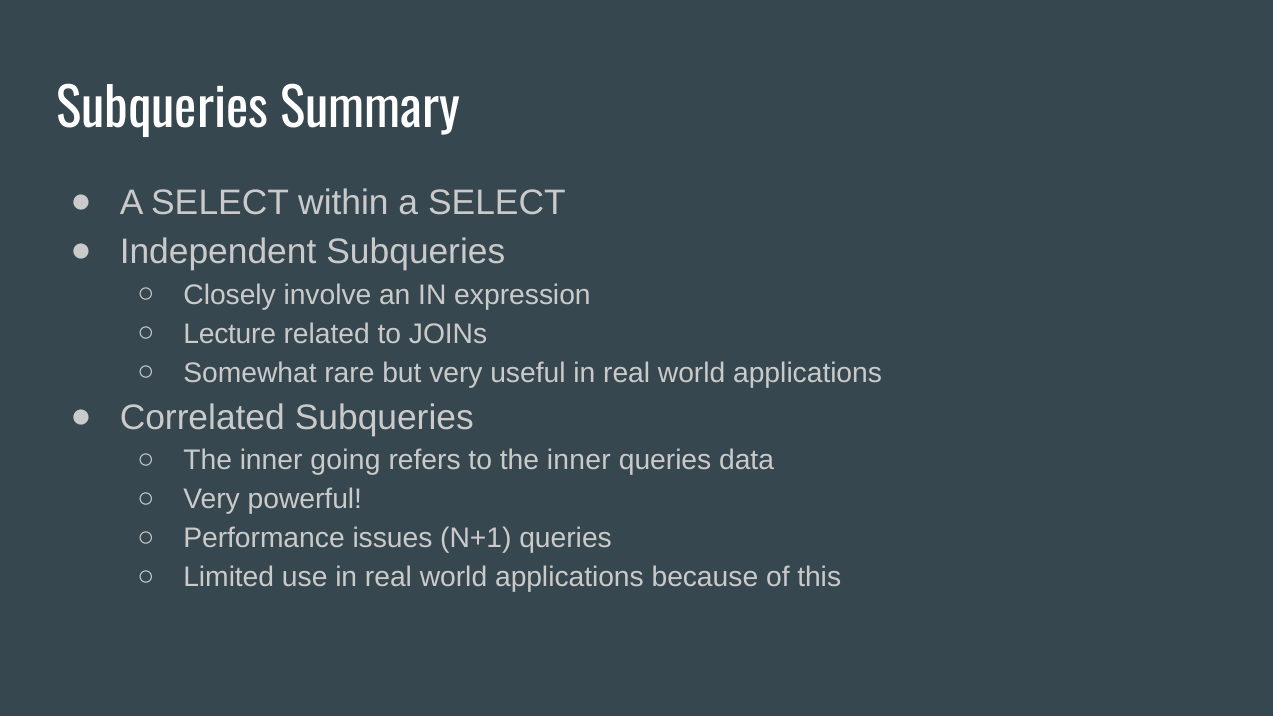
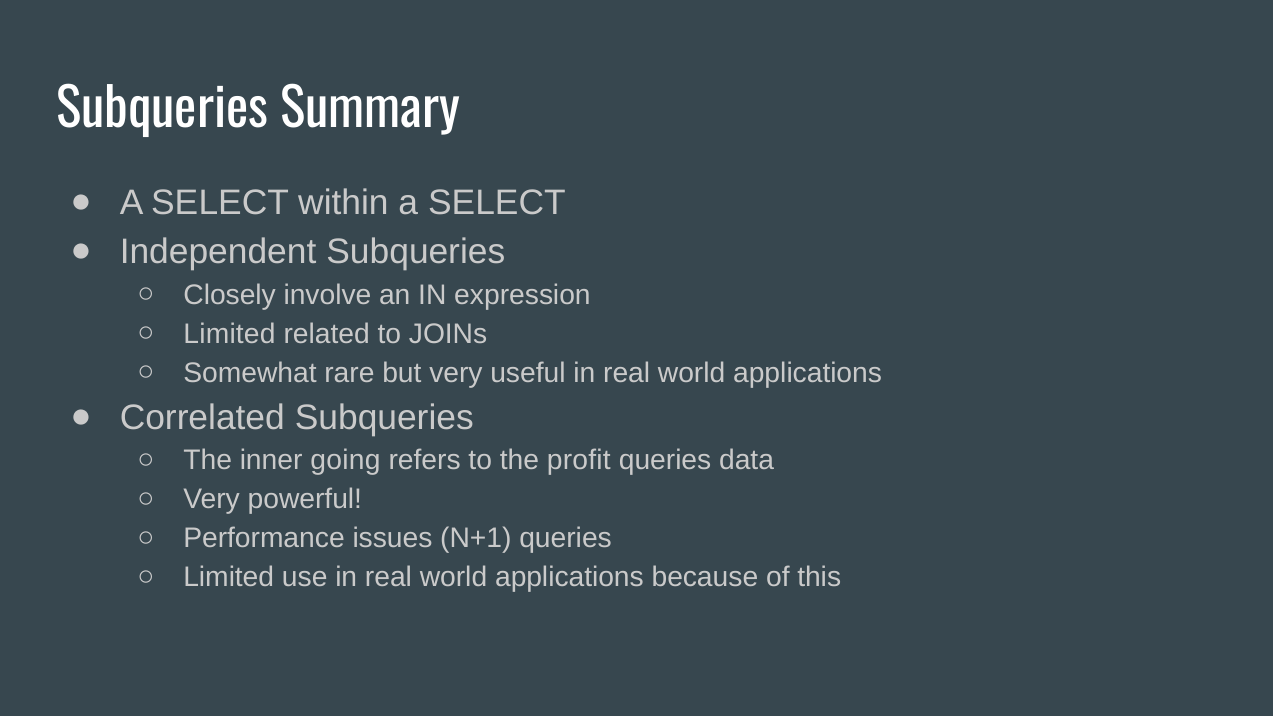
Lecture at (230, 334): Lecture -> Limited
to the inner: inner -> profit
